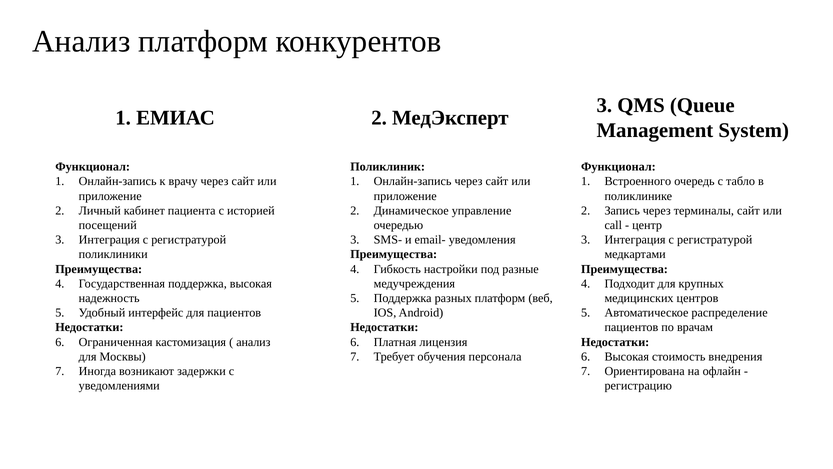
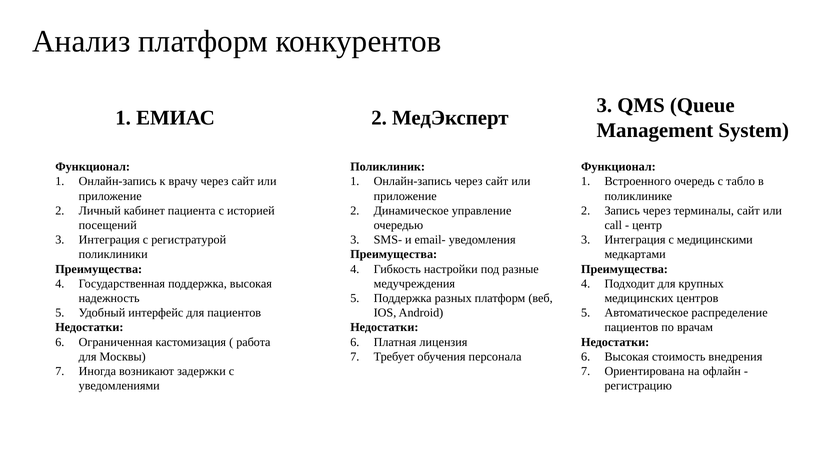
регистратурой at (715, 240): регистратурой -> медицинскими
анализ at (253, 342): анализ -> работа
